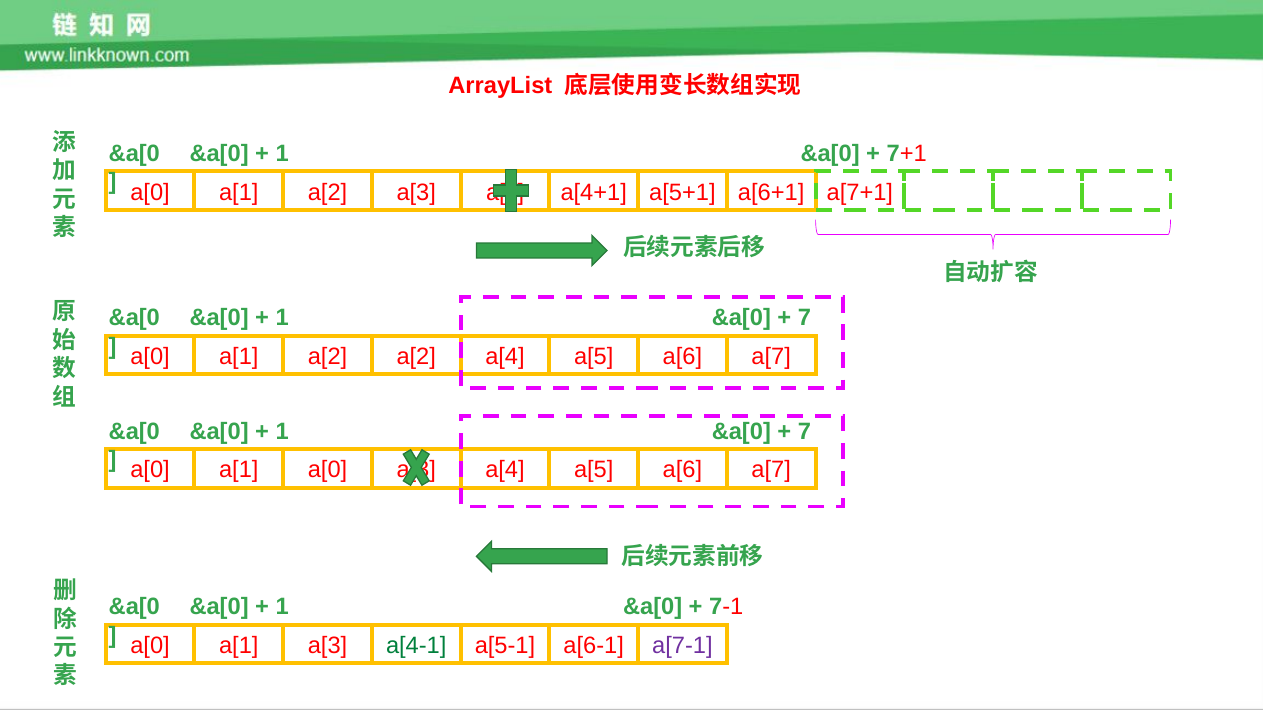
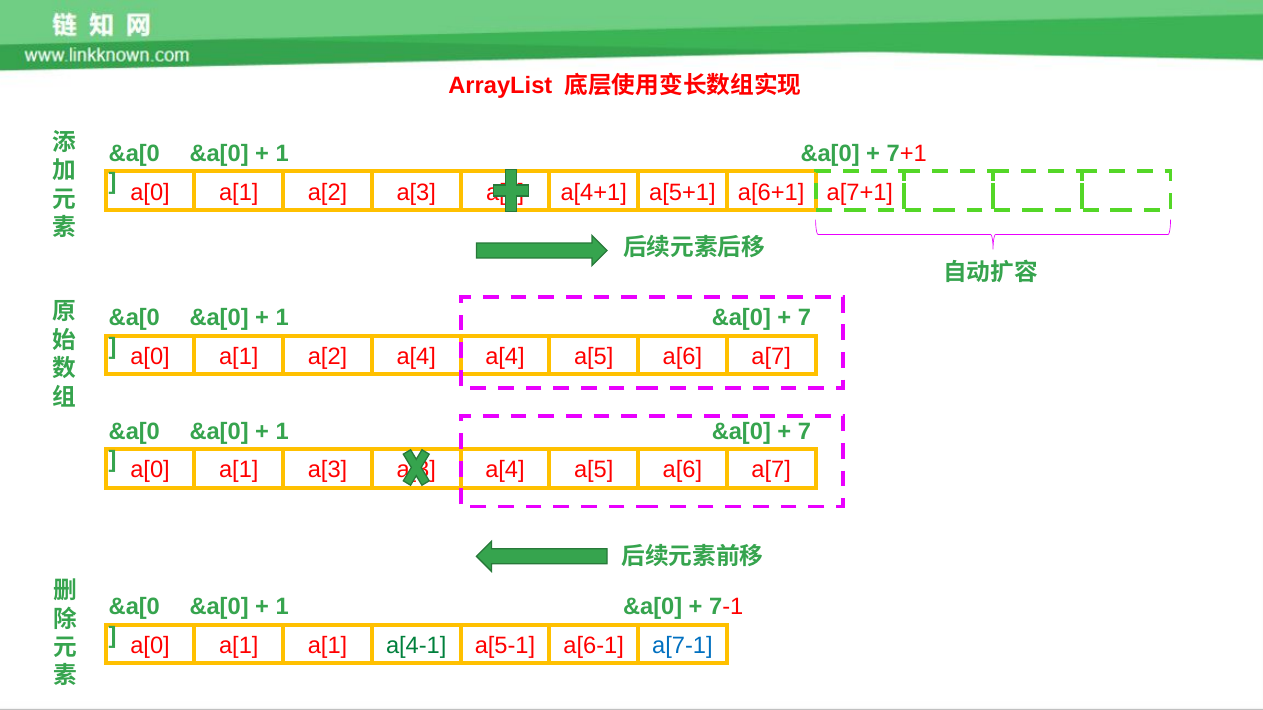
a[2 a[2: a[2 -> a[4
a[1 a[0: a[0 -> a[3
a[1 a[3: a[3 -> a[1
a[7-1 colour: purple -> blue
